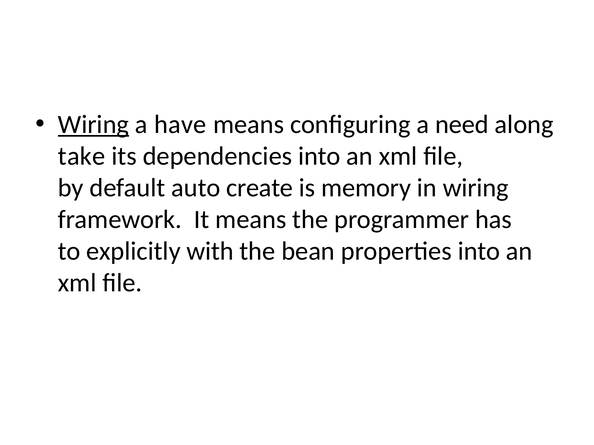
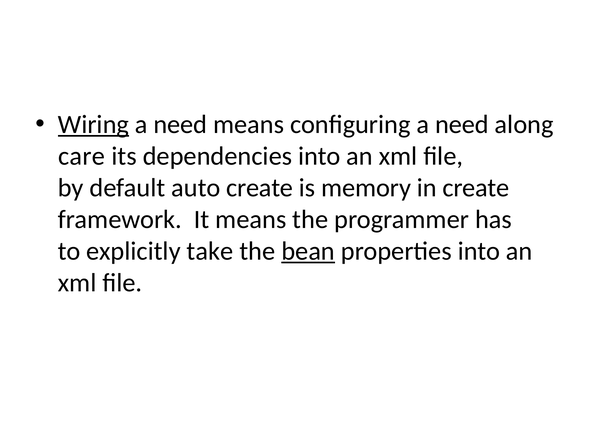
have at (180, 125): have -> need
take: take -> care
in wiring: wiring -> create
with: with -> take
bean underline: none -> present
